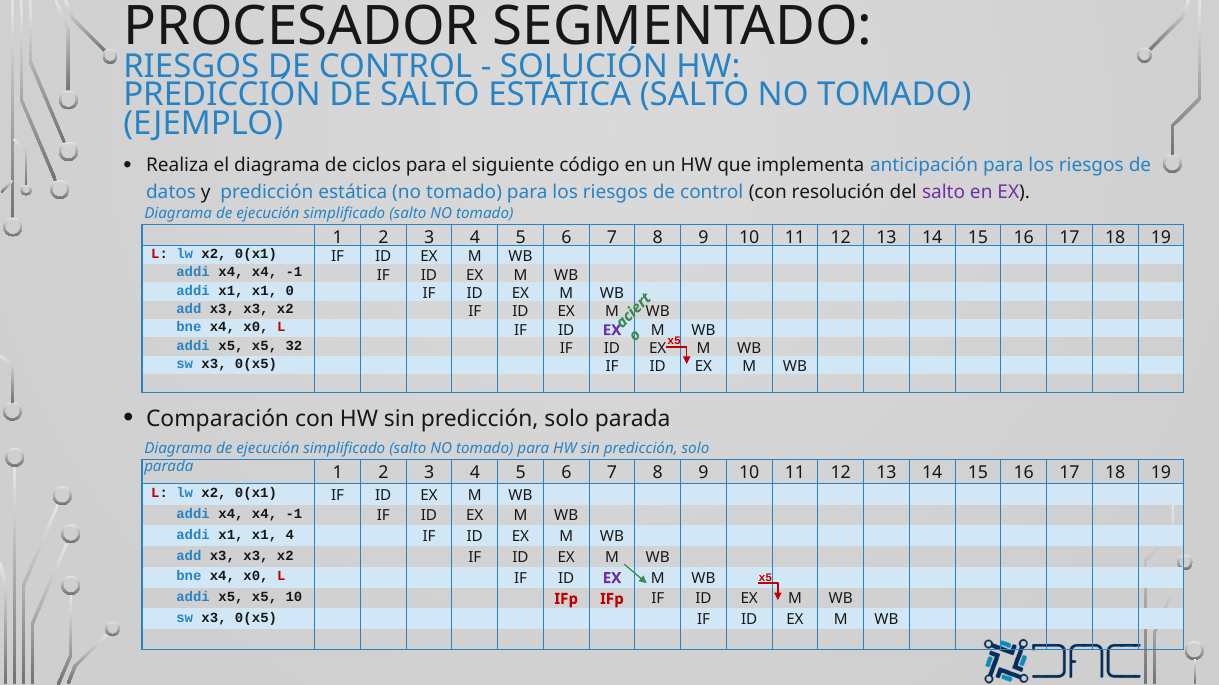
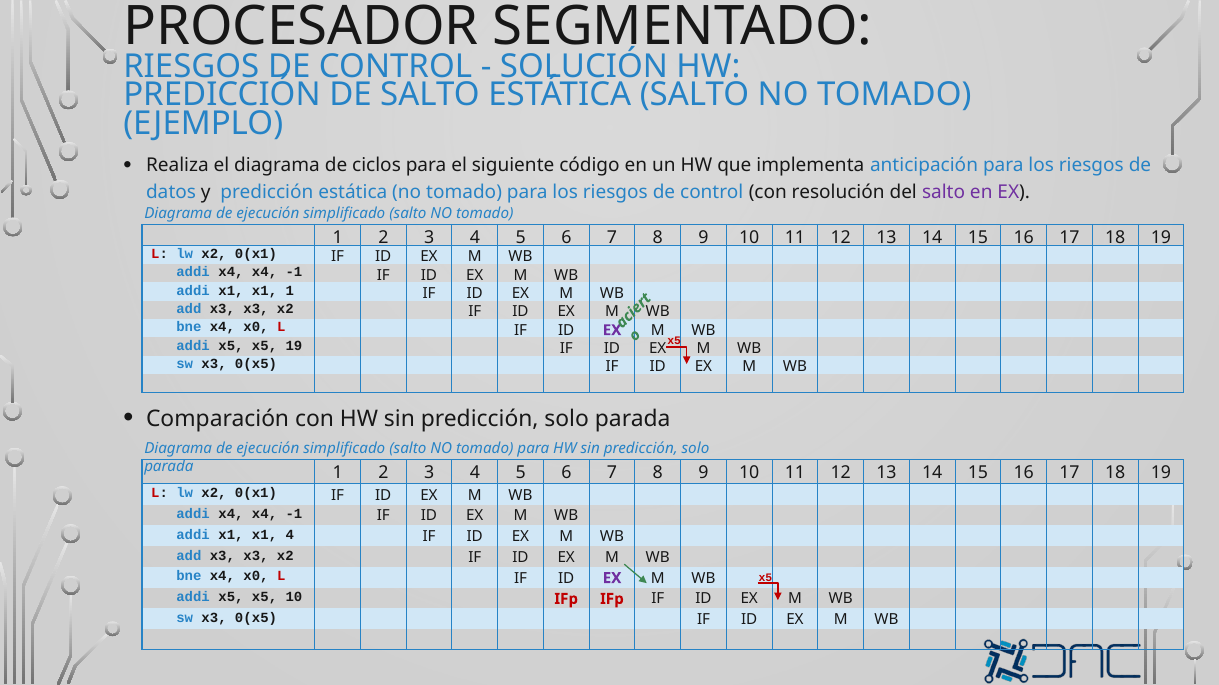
x1 0: 0 -> 1
x5 32: 32 -> 19
